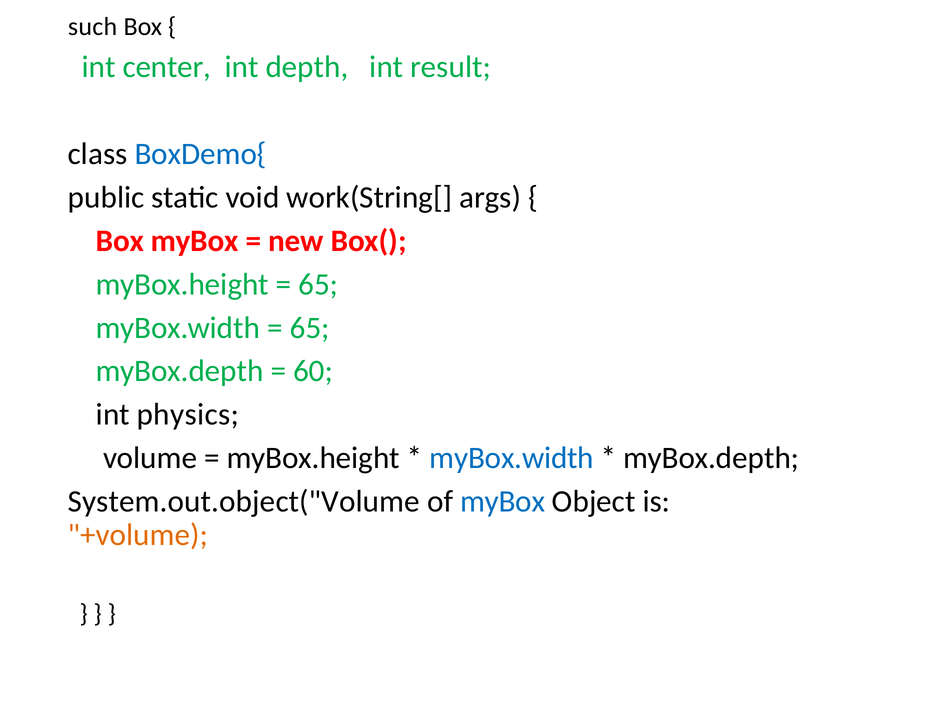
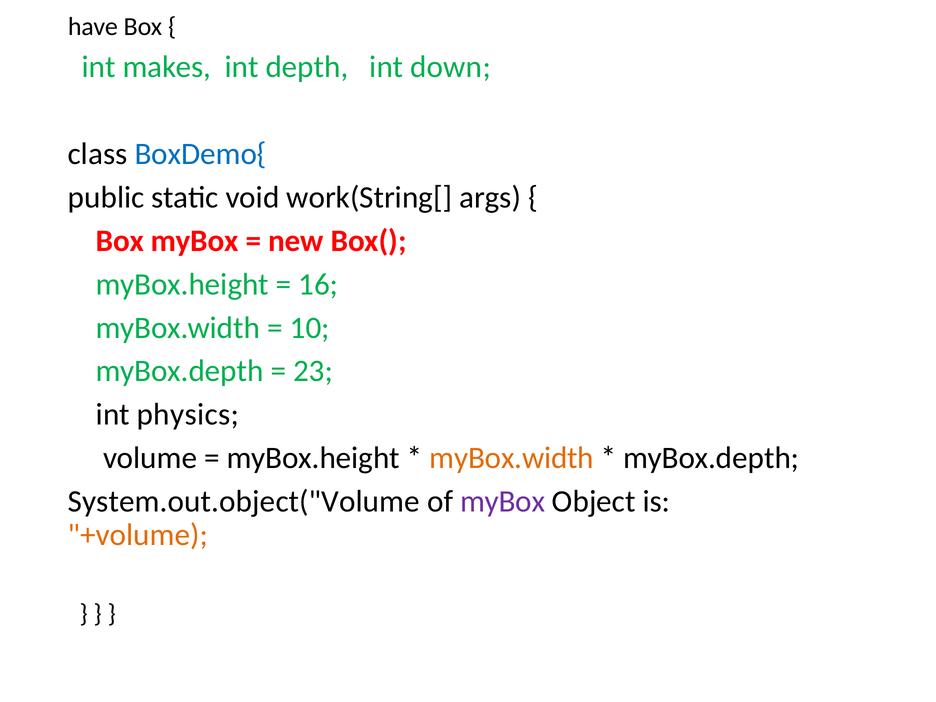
such: such -> have
center: center -> makes
result: result -> down
65 at (318, 284): 65 -> 16
65 at (310, 328): 65 -> 10
60: 60 -> 23
myBox.width at (512, 458) colour: blue -> orange
myBox at (503, 502) colour: blue -> purple
